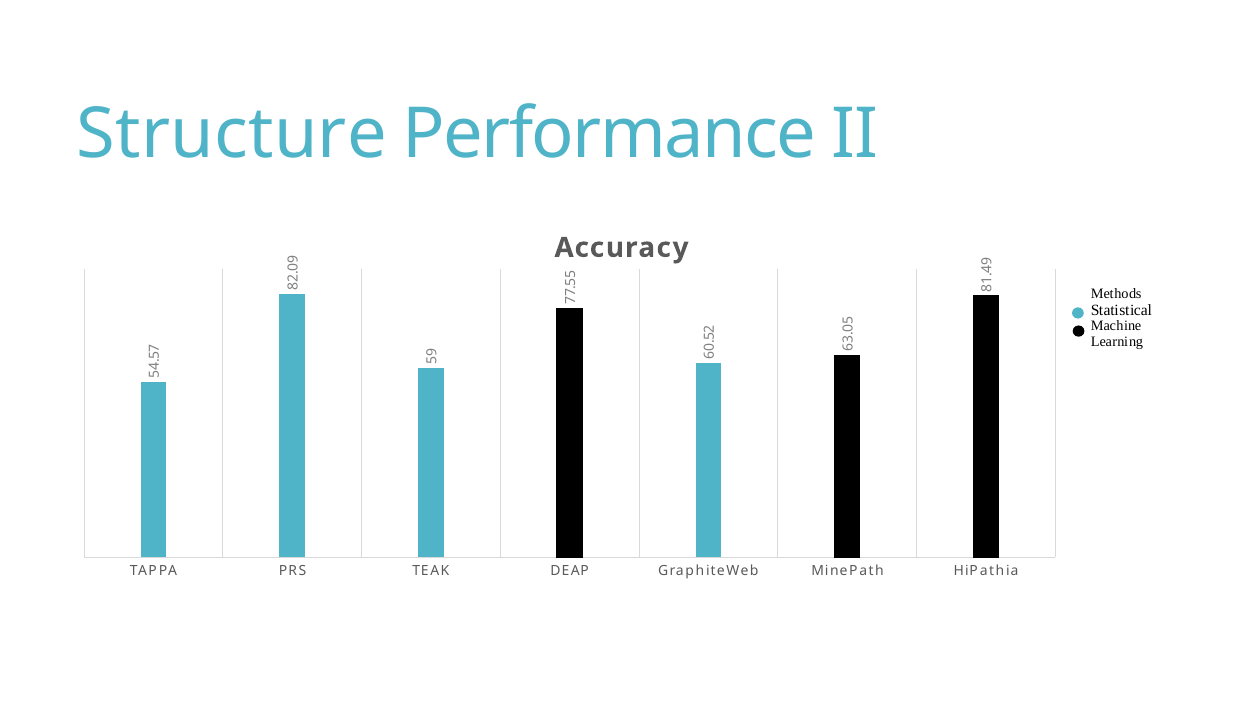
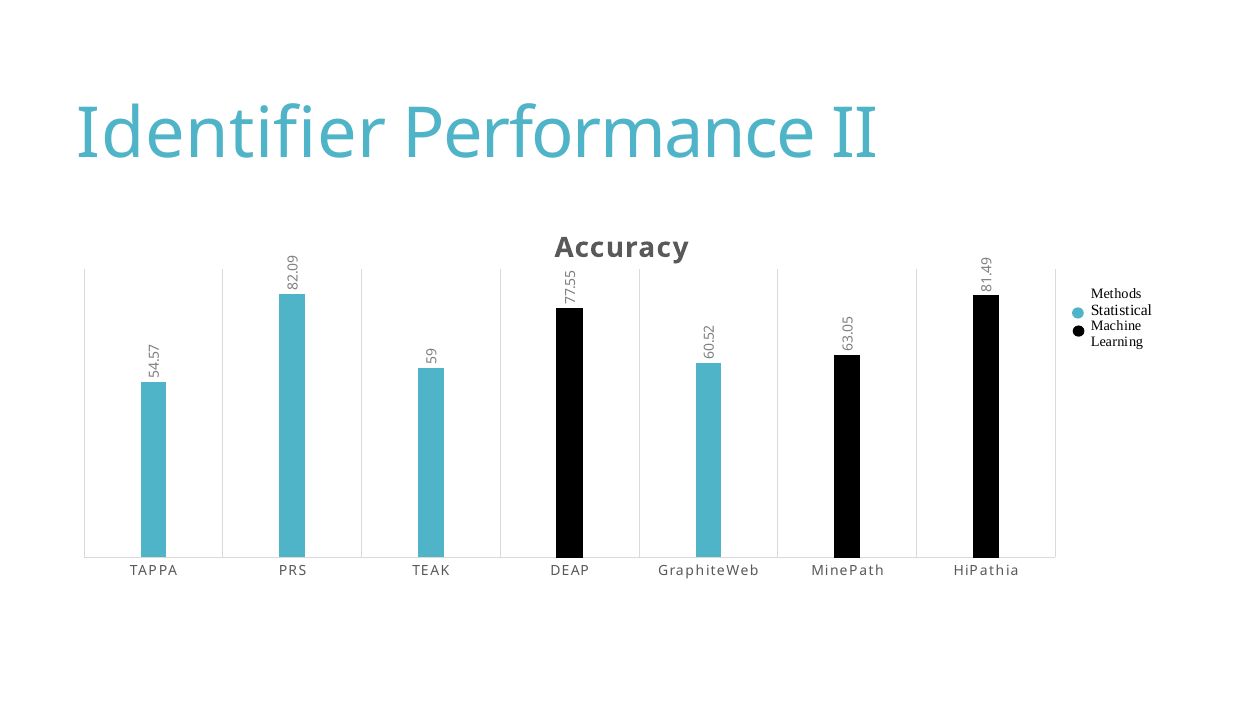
Structure: Structure -> Identifier
